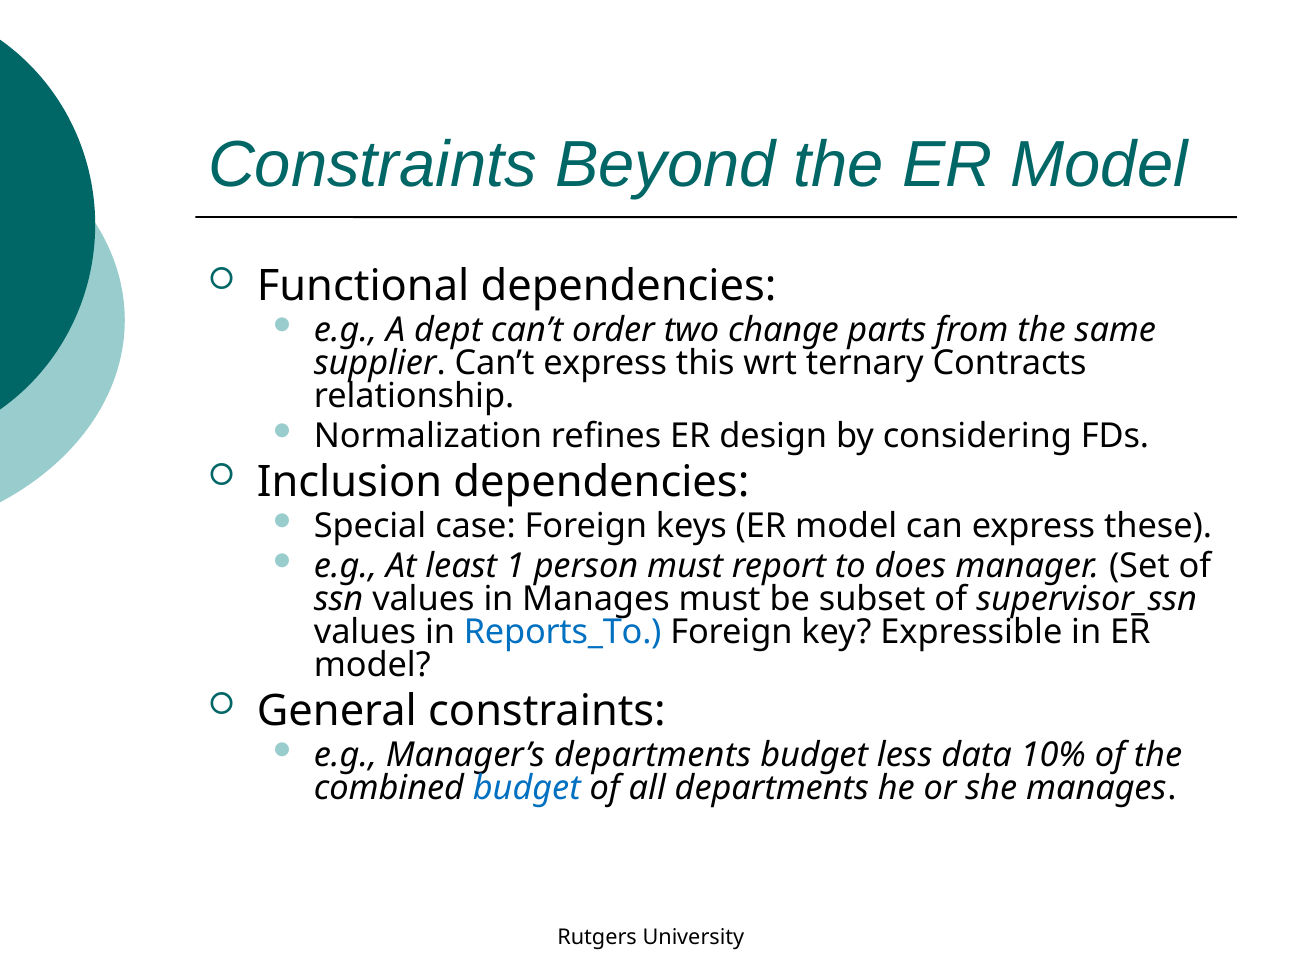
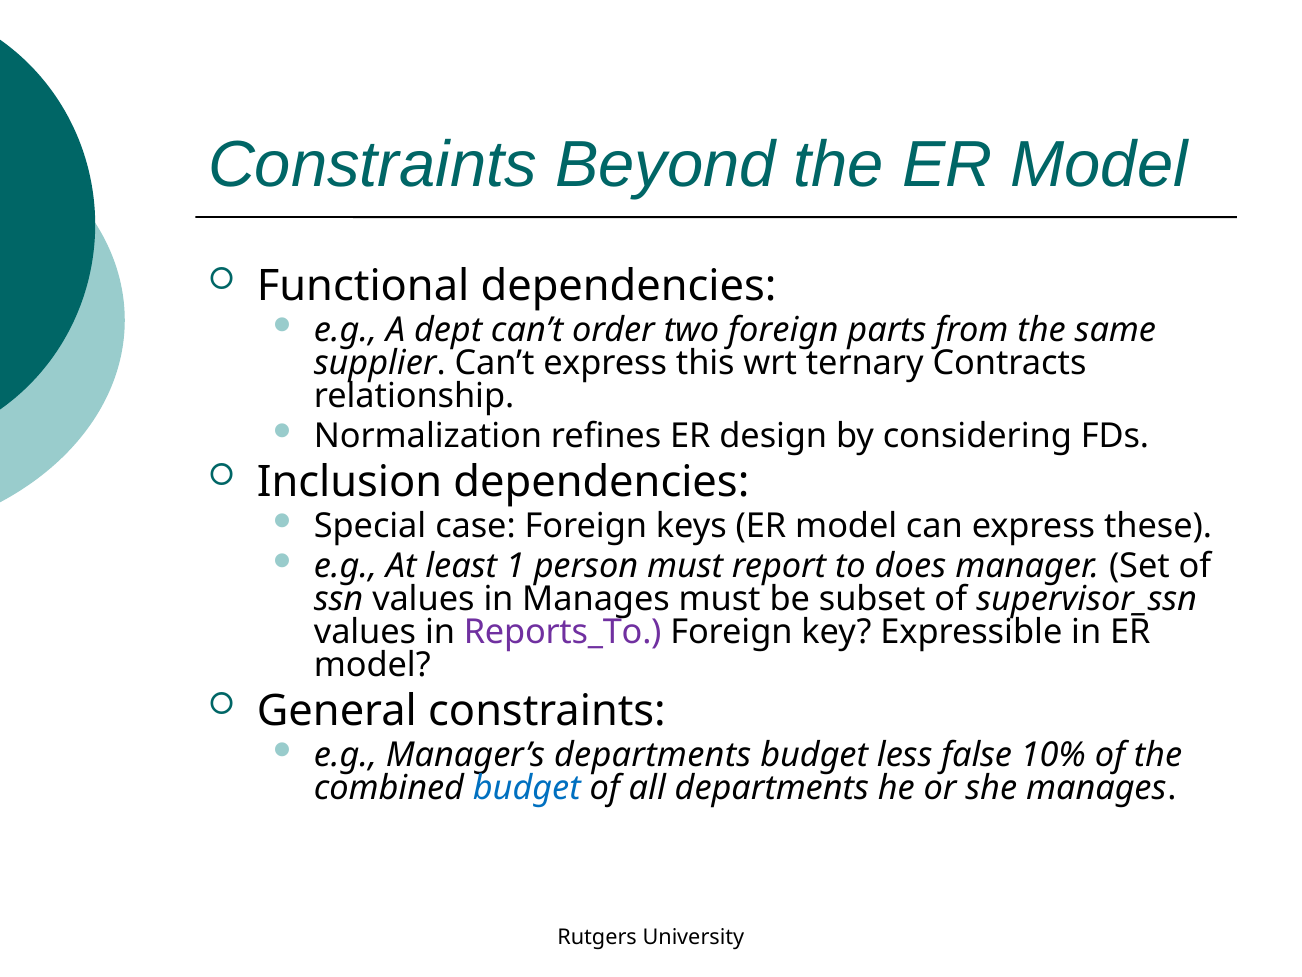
two change: change -> foreign
Reports_To colour: blue -> purple
data: data -> false
